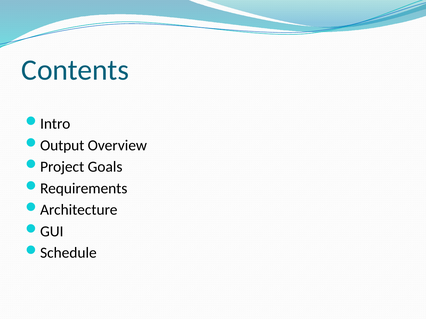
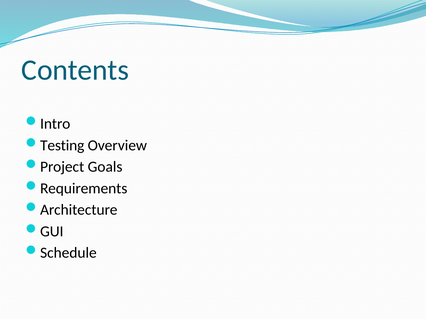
Output: Output -> Testing
